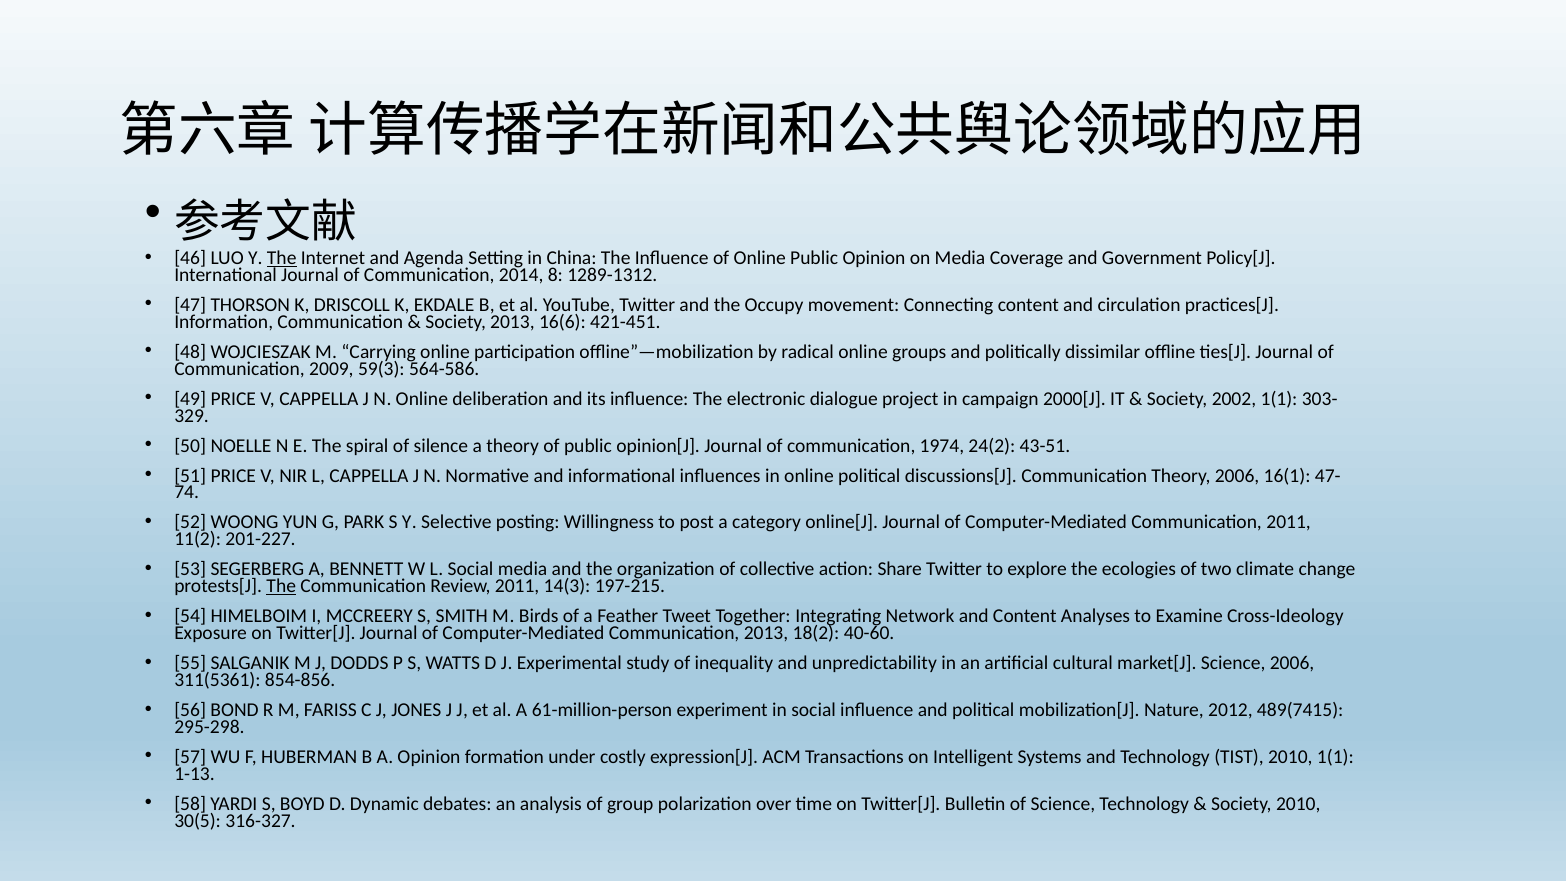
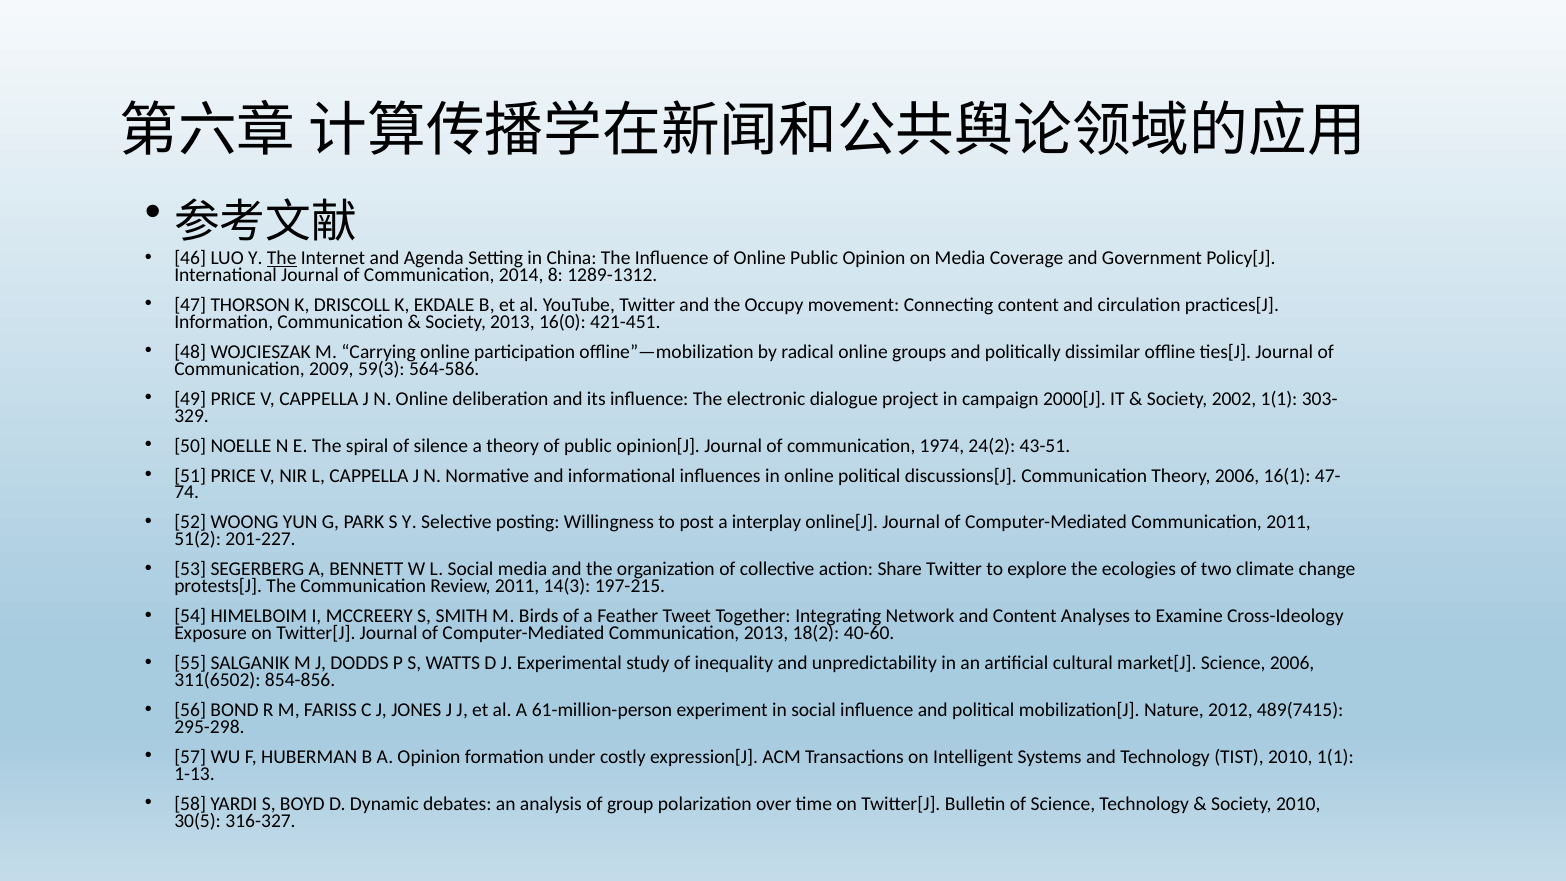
16(6: 16(6 -> 16(0
category: category -> interplay
11(2: 11(2 -> 51(2
The at (281, 586) underline: present -> none
311(5361: 311(5361 -> 311(6502
